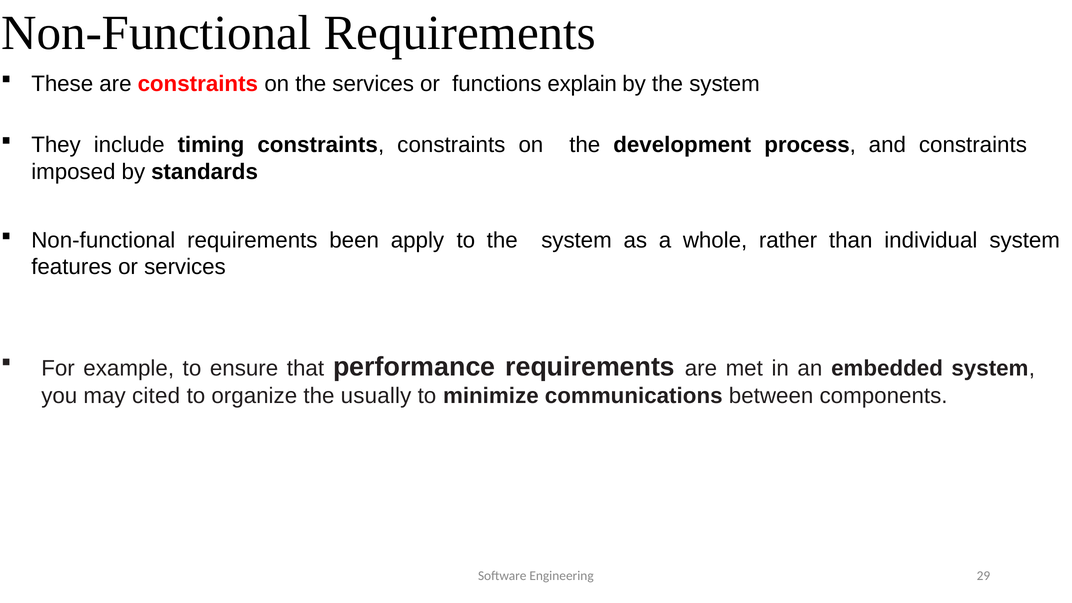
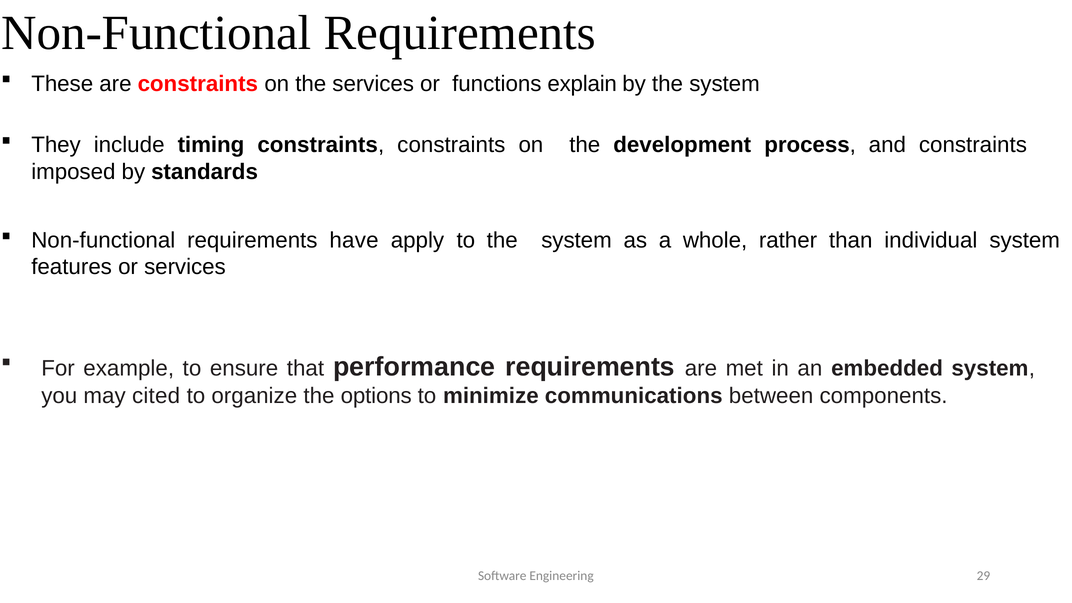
been: been -> have
usually: usually -> options
